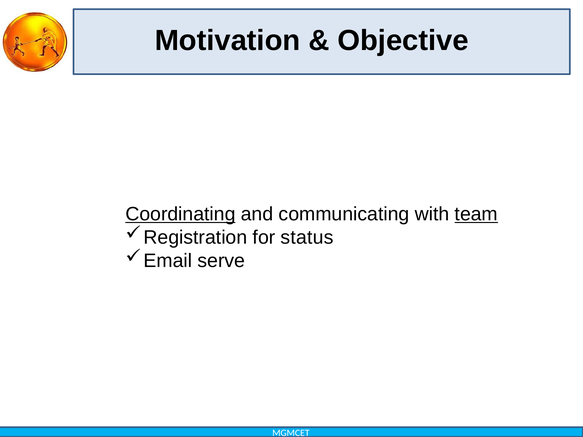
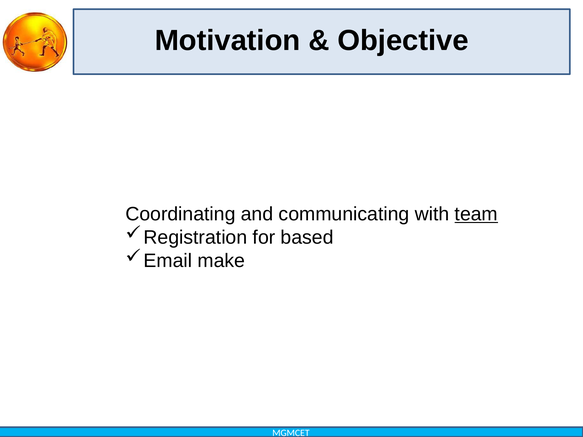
Coordinating underline: present -> none
status: status -> based
serve: serve -> make
